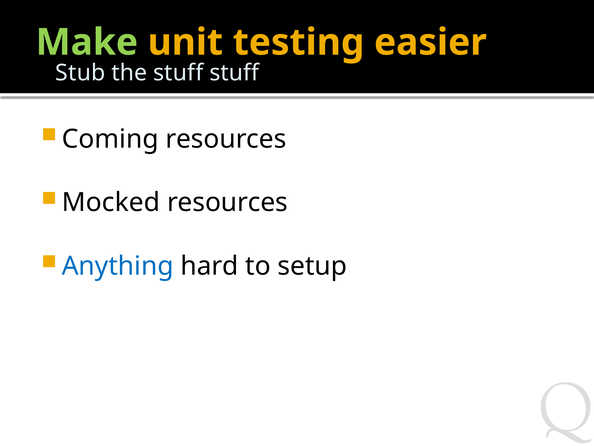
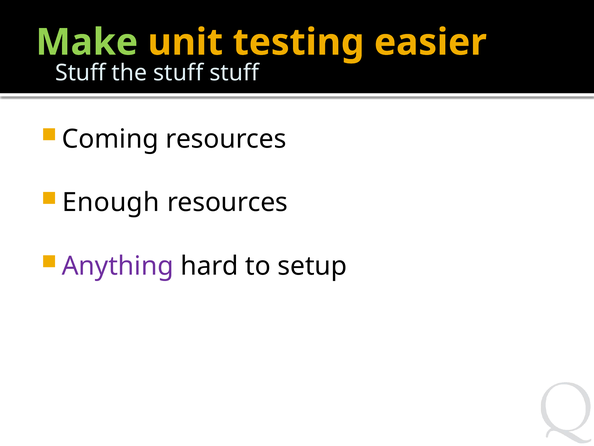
Stub at (80, 73): Stub -> Stuff
Mocked: Mocked -> Enough
Anything colour: blue -> purple
